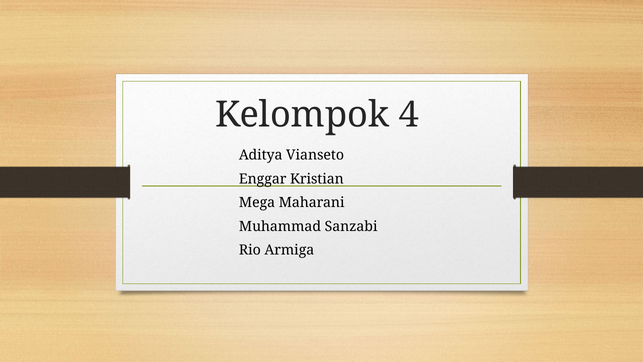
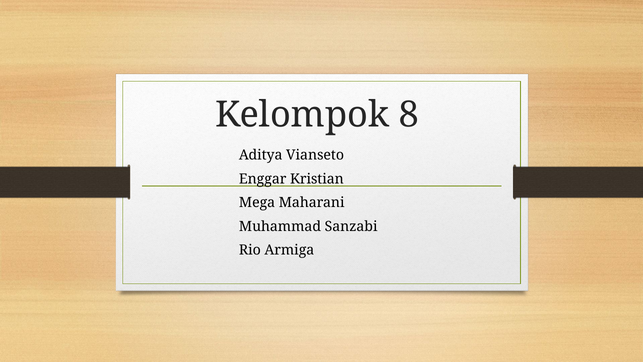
4: 4 -> 8
